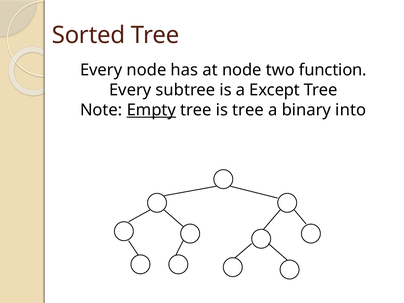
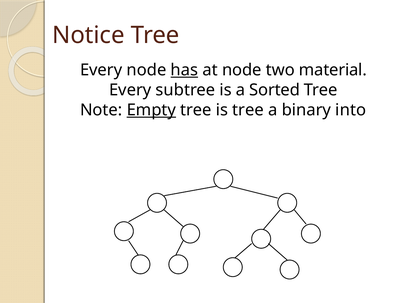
Sorted: Sorted -> Notice
has underline: none -> present
function: function -> material
Except: Except -> Sorted
